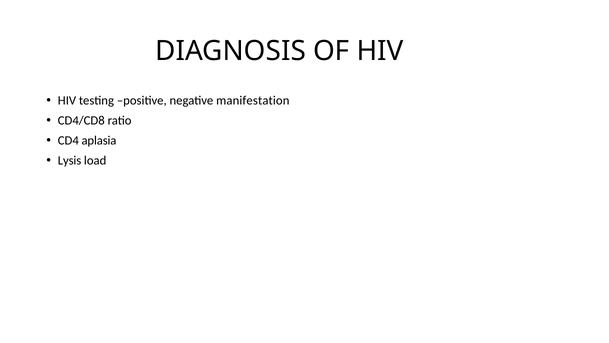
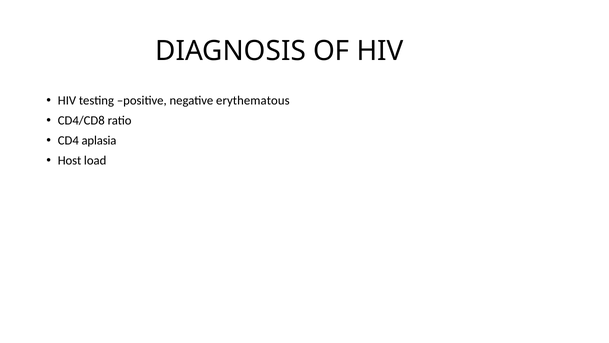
manifestation: manifestation -> erythematous
Lysis: Lysis -> Host
